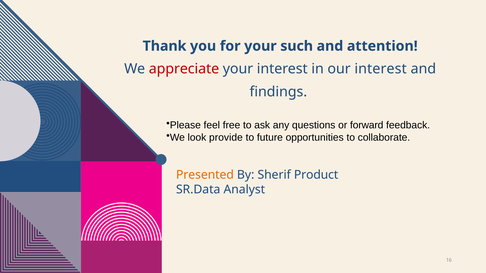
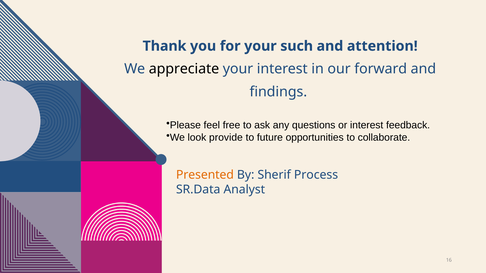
appreciate colour: red -> black
our interest: interest -> forward
or forward: forward -> interest
Product: Product -> Process
